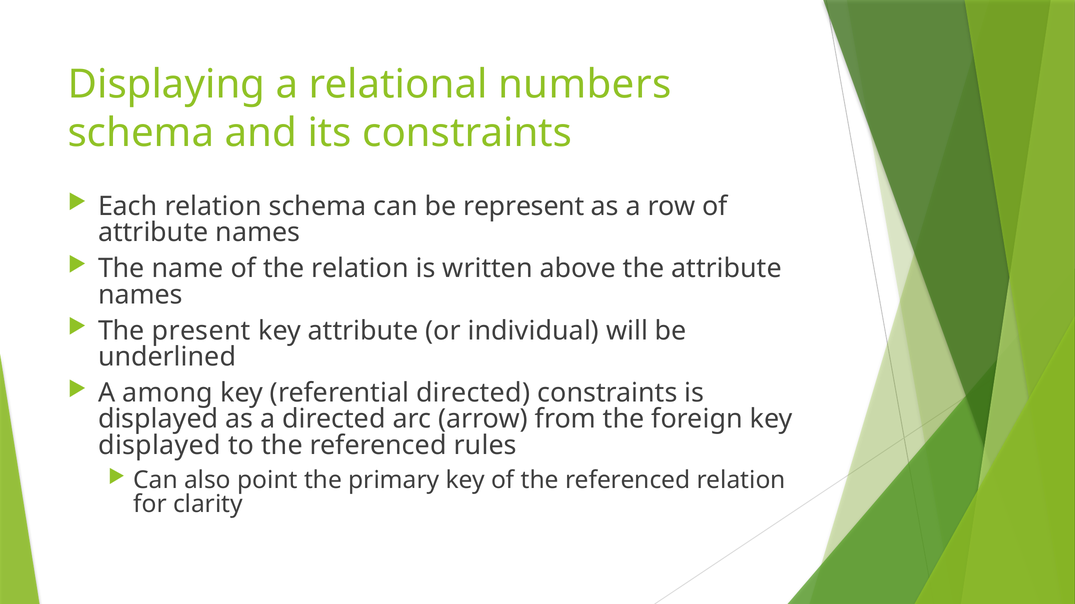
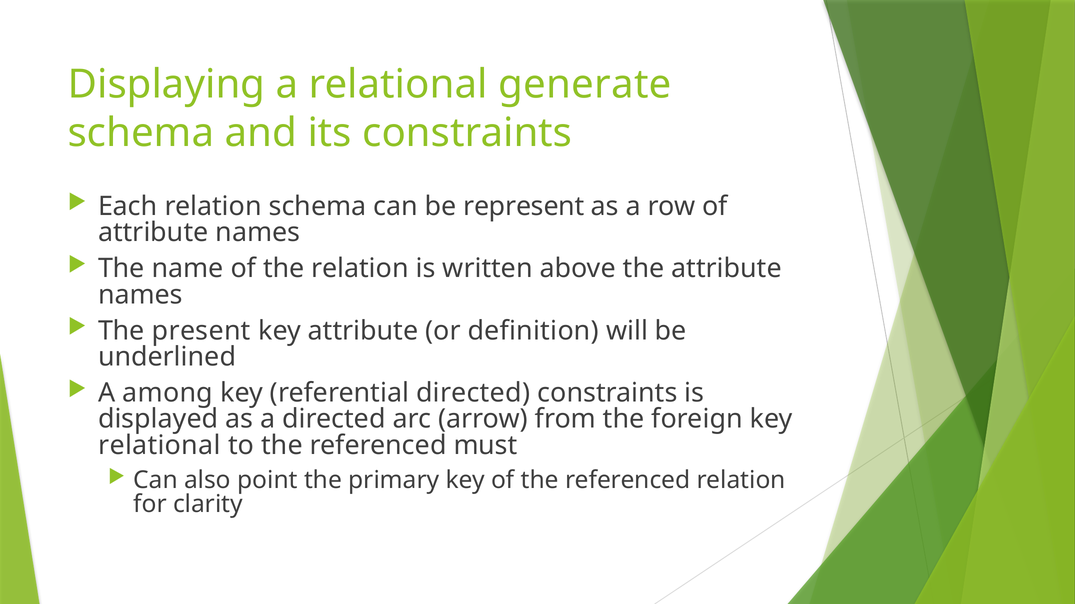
numbers: numbers -> generate
individual: individual -> definition
displayed at (160, 446): displayed -> relational
rules: rules -> must
